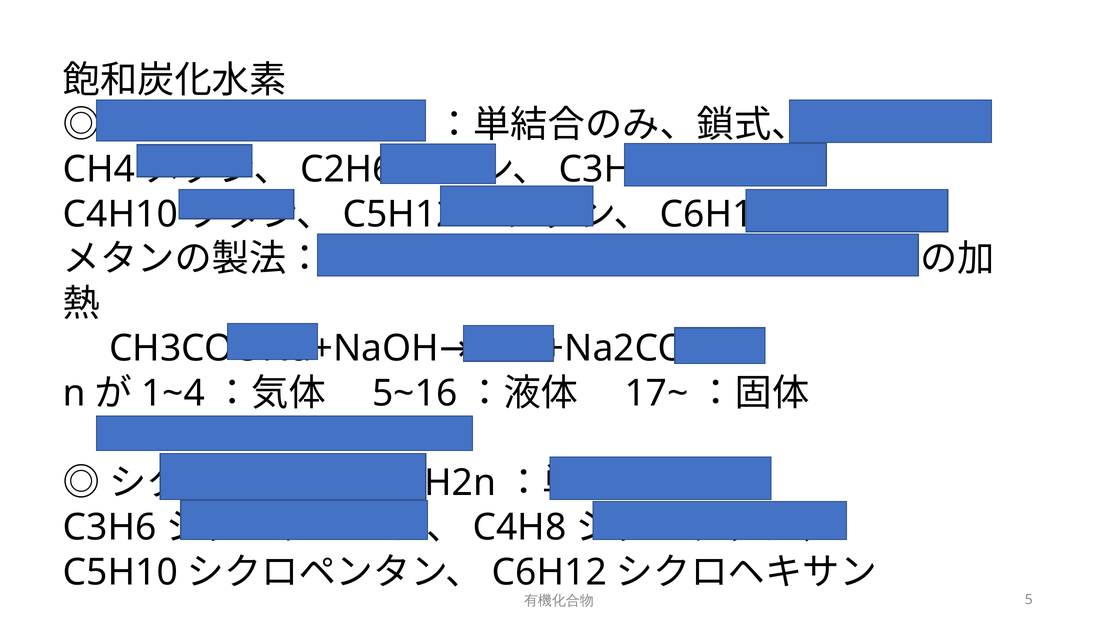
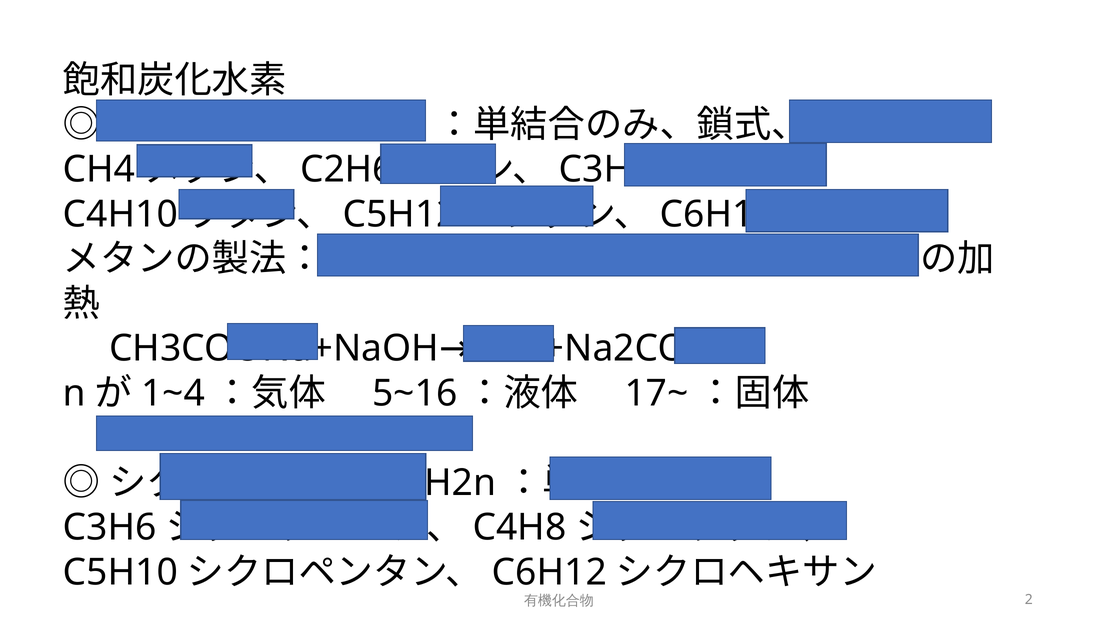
5: 5 -> 2
